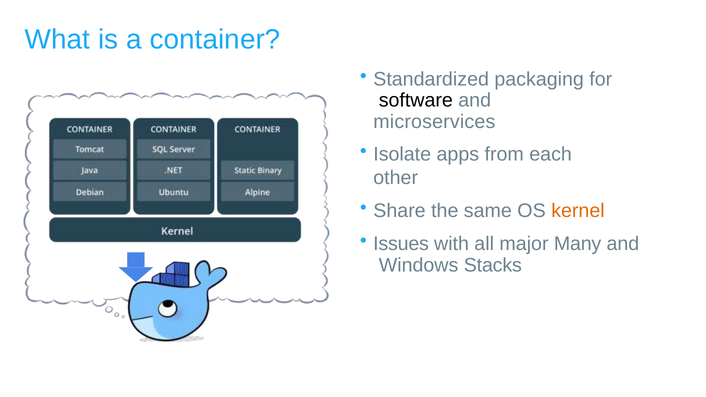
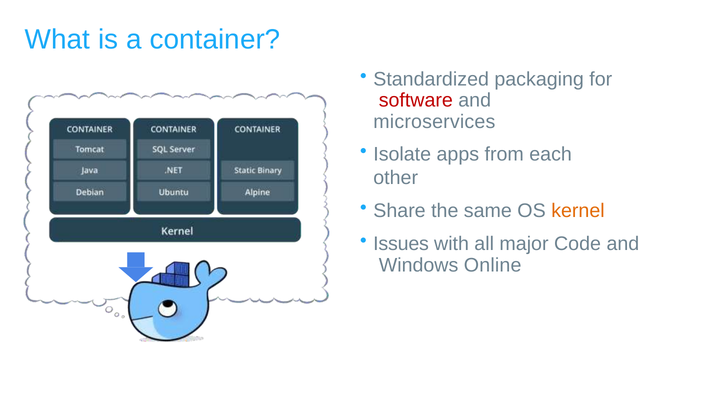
software colour: black -> red
Many: Many -> Code
Stacks: Stacks -> Online
